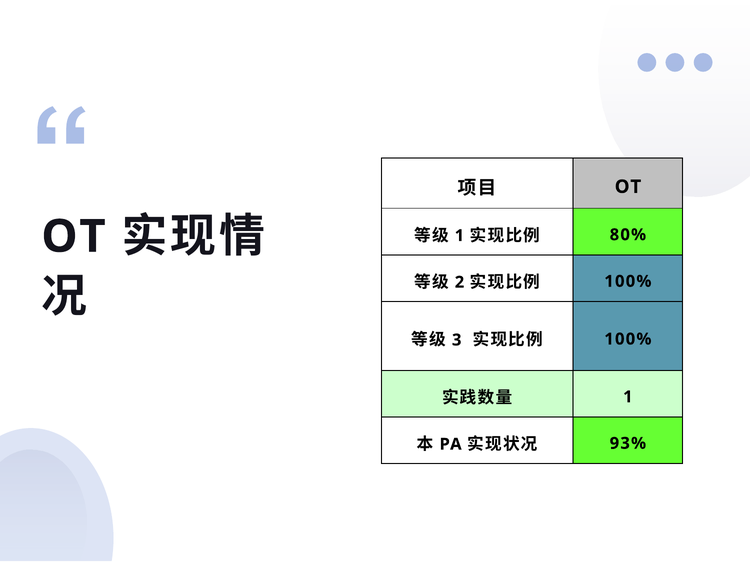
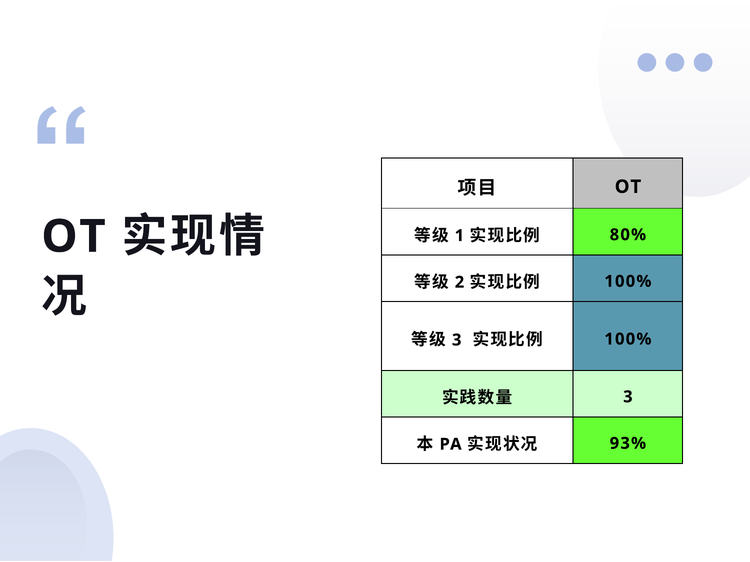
1 at (628, 397): 1 -> 3
